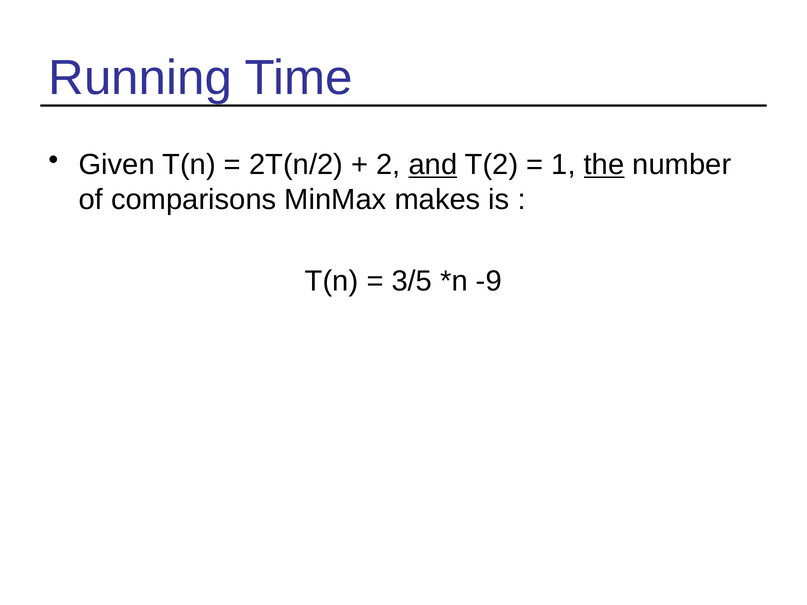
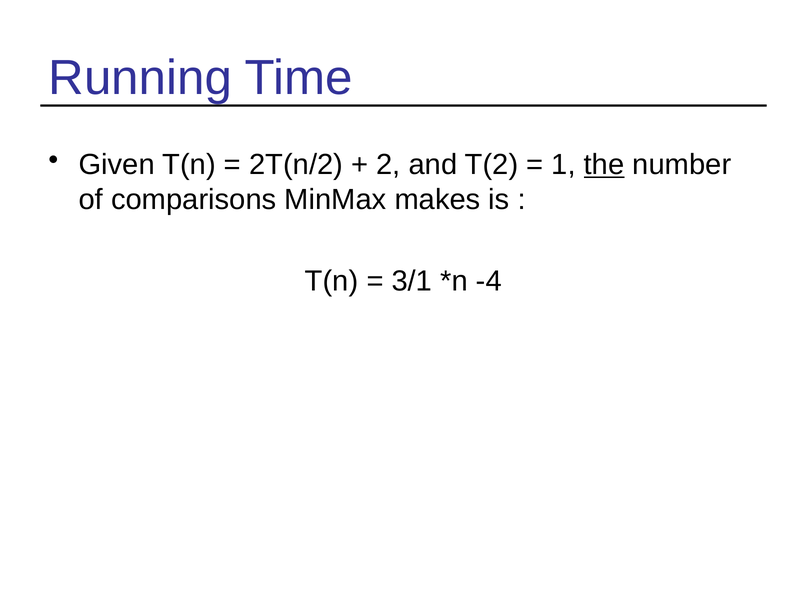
and underline: present -> none
3/5: 3/5 -> 3/1
-9: -9 -> -4
